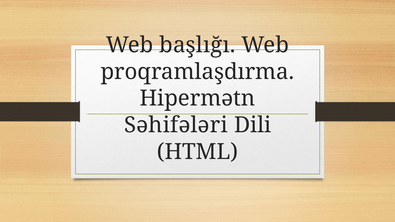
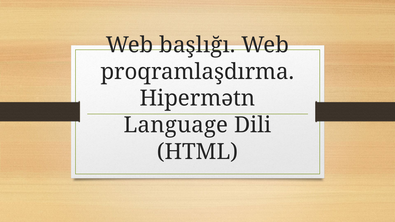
Səhifələri: Səhifələri -> Language
